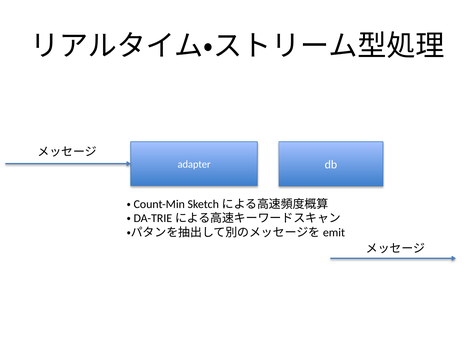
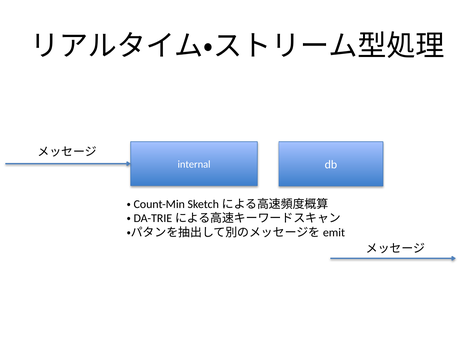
adapter: adapter -> internal
